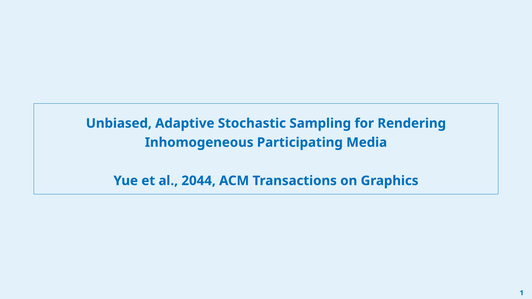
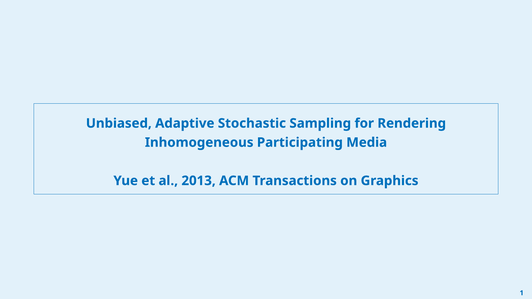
2044: 2044 -> 2013
